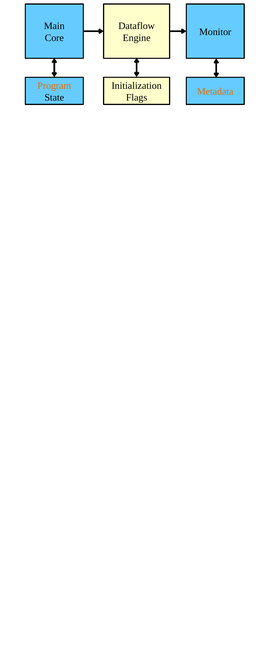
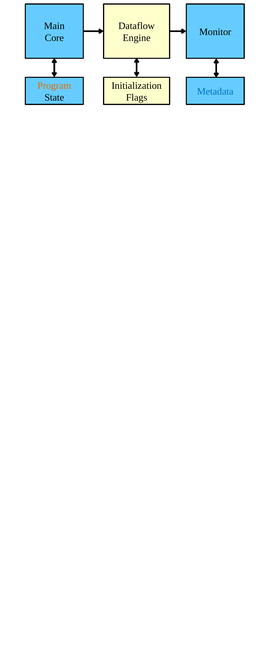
Metadata colour: orange -> blue
